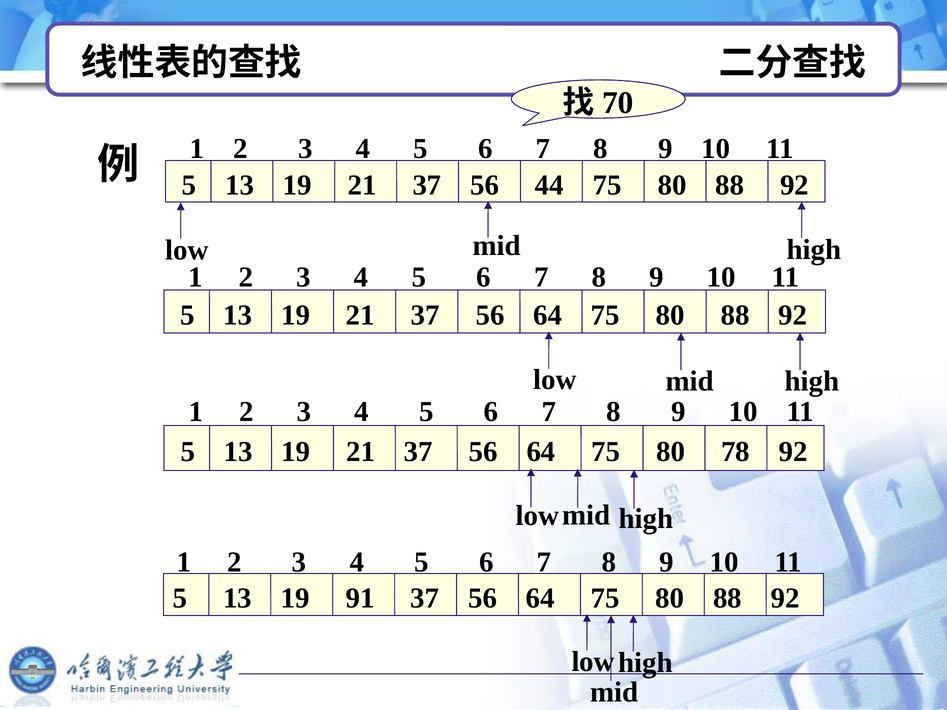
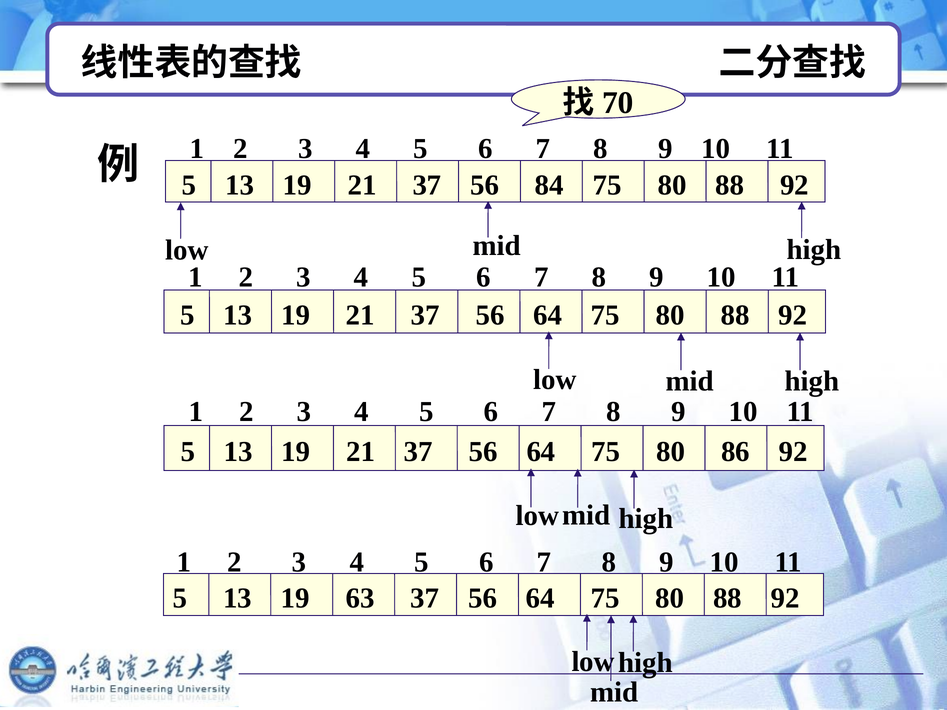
44: 44 -> 84
78: 78 -> 86
91: 91 -> 63
